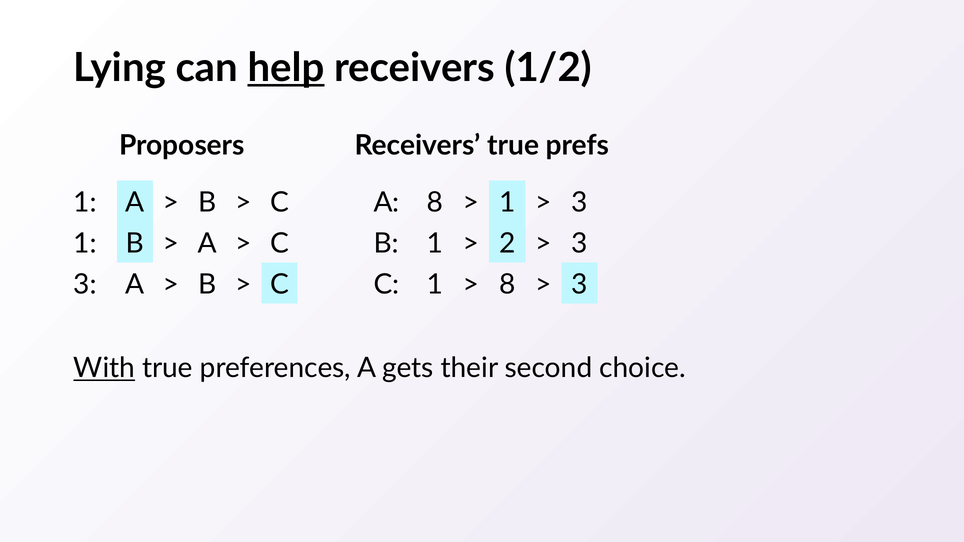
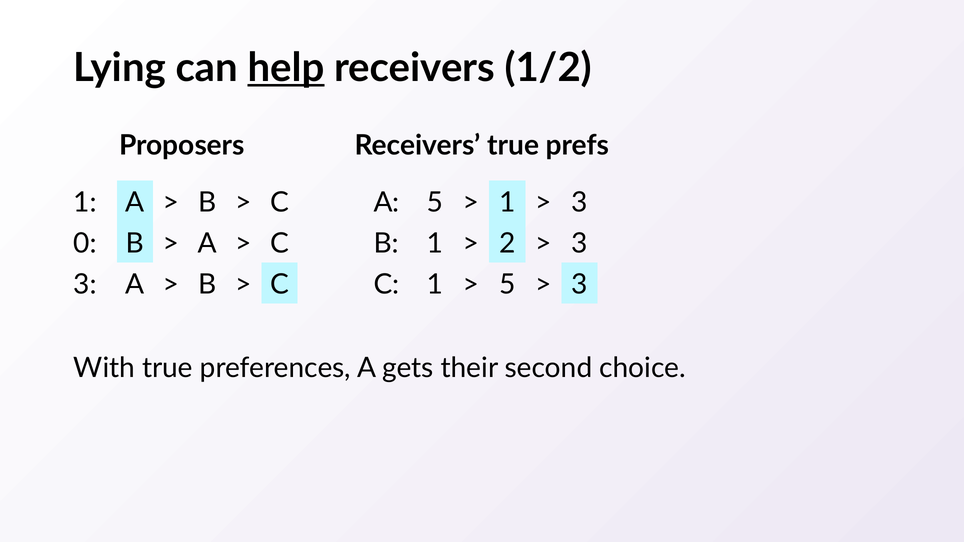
A 8: 8 -> 5
1 at (85, 244): 1 -> 0
8 at (507, 285): 8 -> 5
With underline: present -> none
